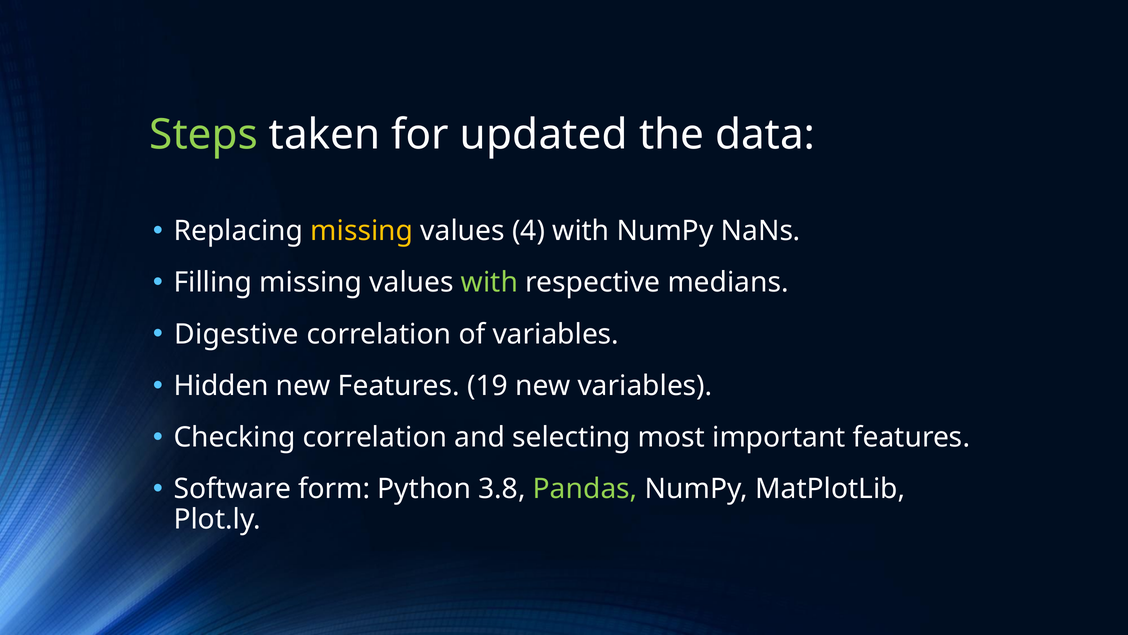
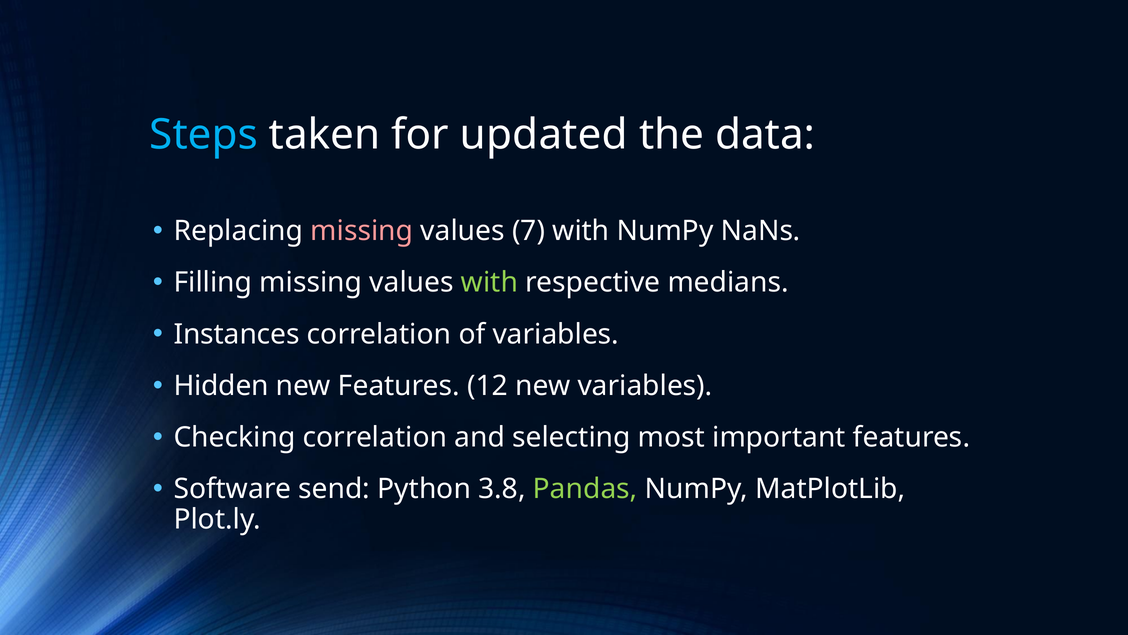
Steps colour: light green -> light blue
missing at (362, 231) colour: yellow -> pink
4: 4 -> 7
Digestive: Digestive -> Instances
19: 19 -> 12
form: form -> send
